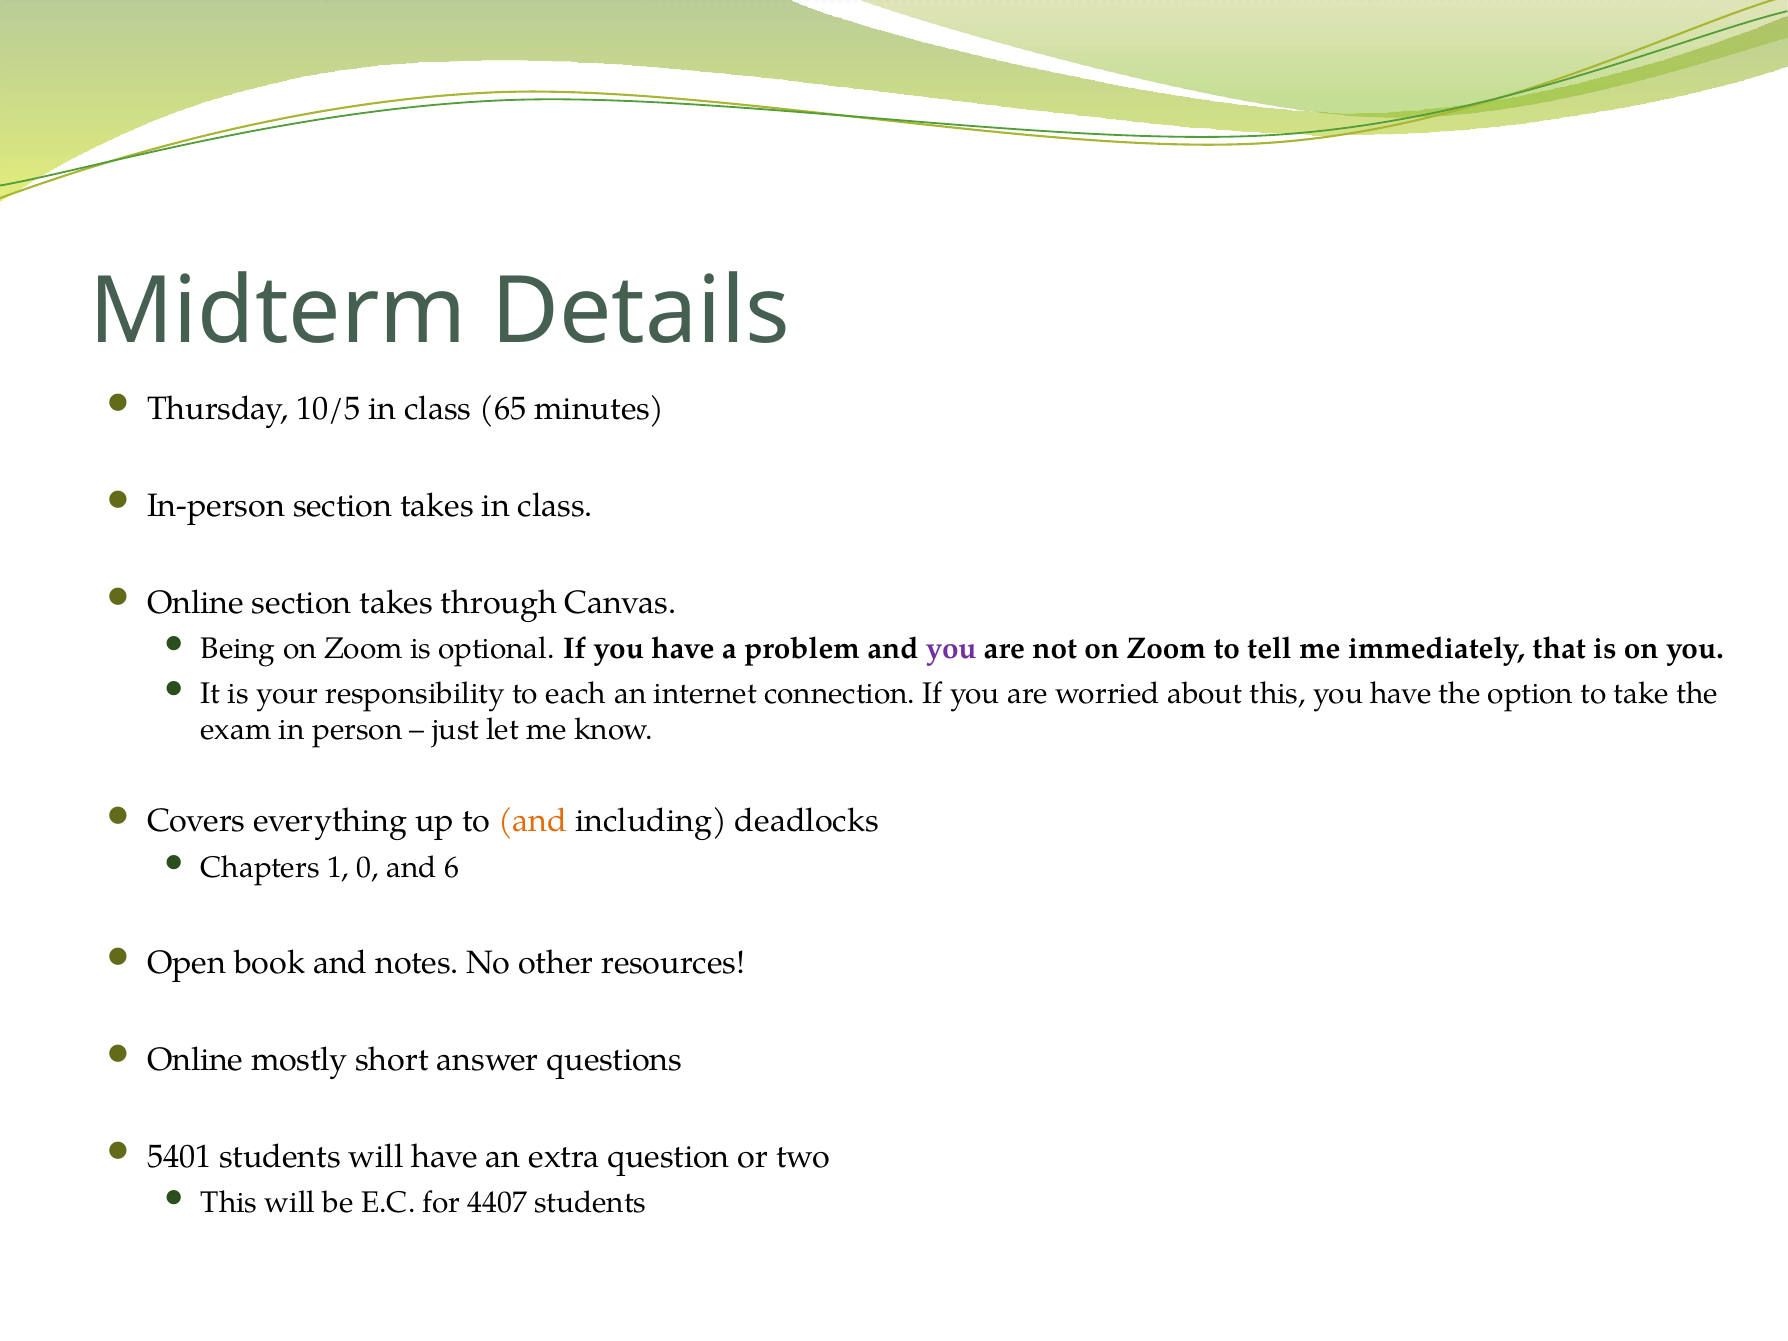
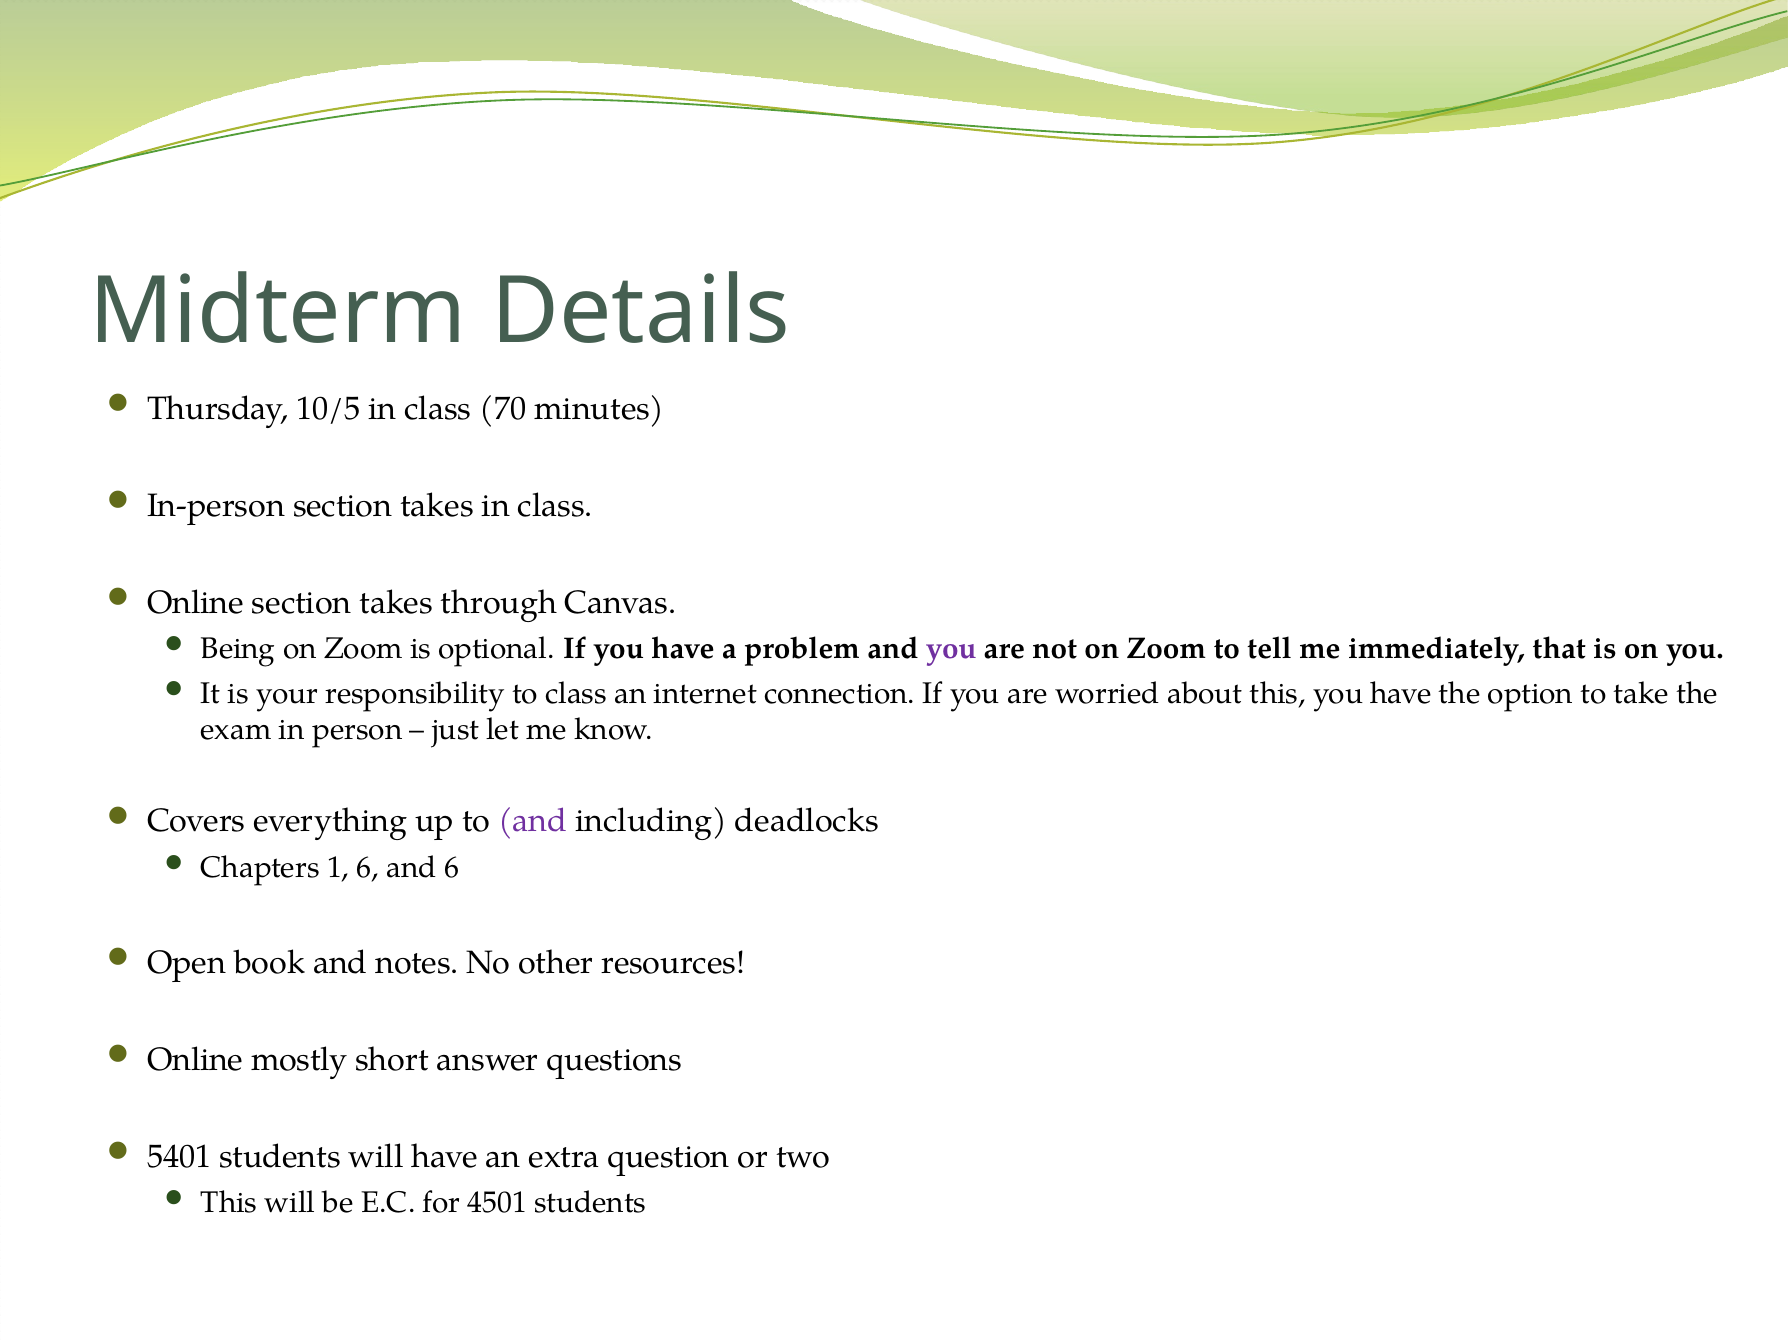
65: 65 -> 70
to each: each -> class
and at (533, 821) colour: orange -> purple
1 0: 0 -> 6
4407: 4407 -> 4501
